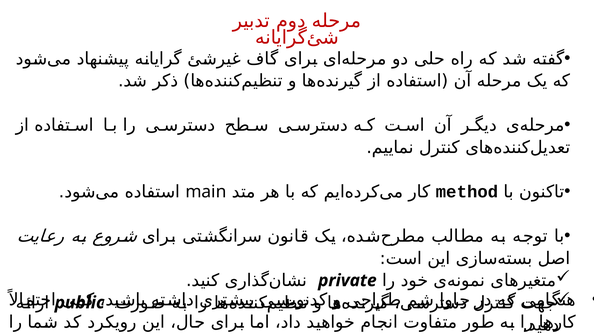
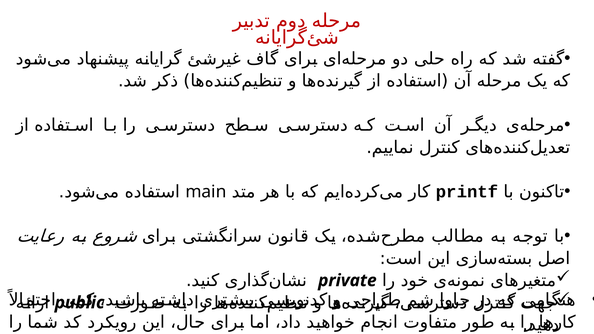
method: method -> printf
